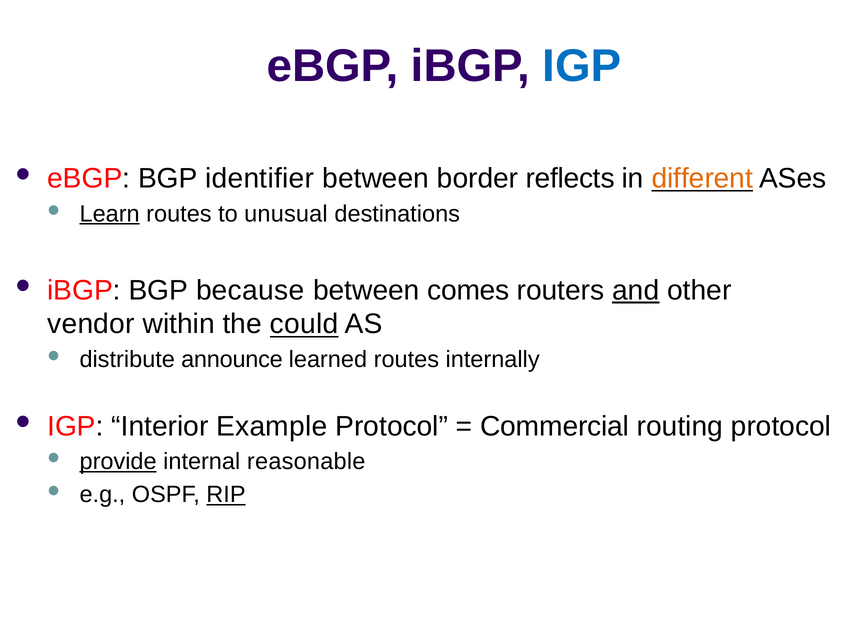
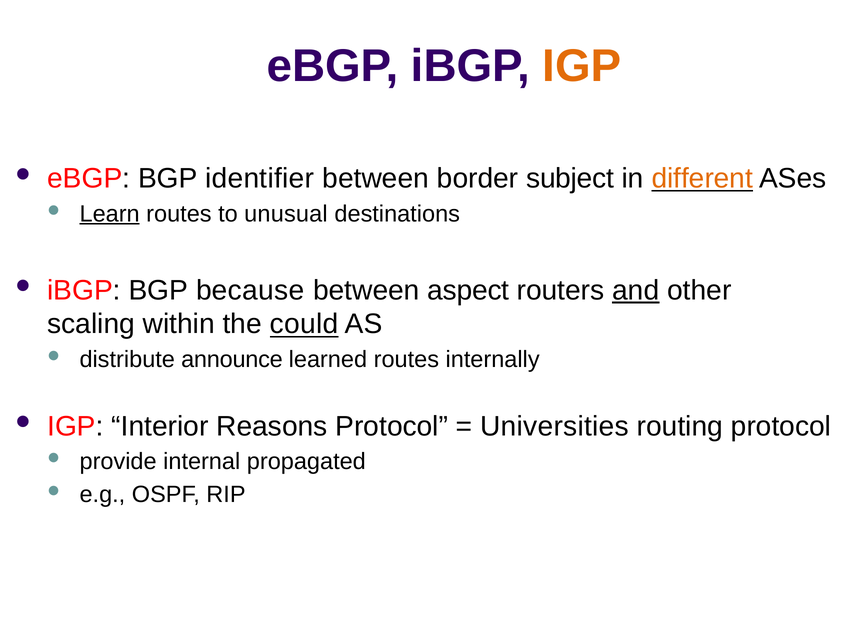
IGP at (582, 66) colour: blue -> orange
reflects: reflects -> subject
comes: comes -> aspect
vendor: vendor -> scaling
Example: Example -> Reasons
Commercial: Commercial -> Universities
provide underline: present -> none
reasonable: reasonable -> propagated
RIP underline: present -> none
